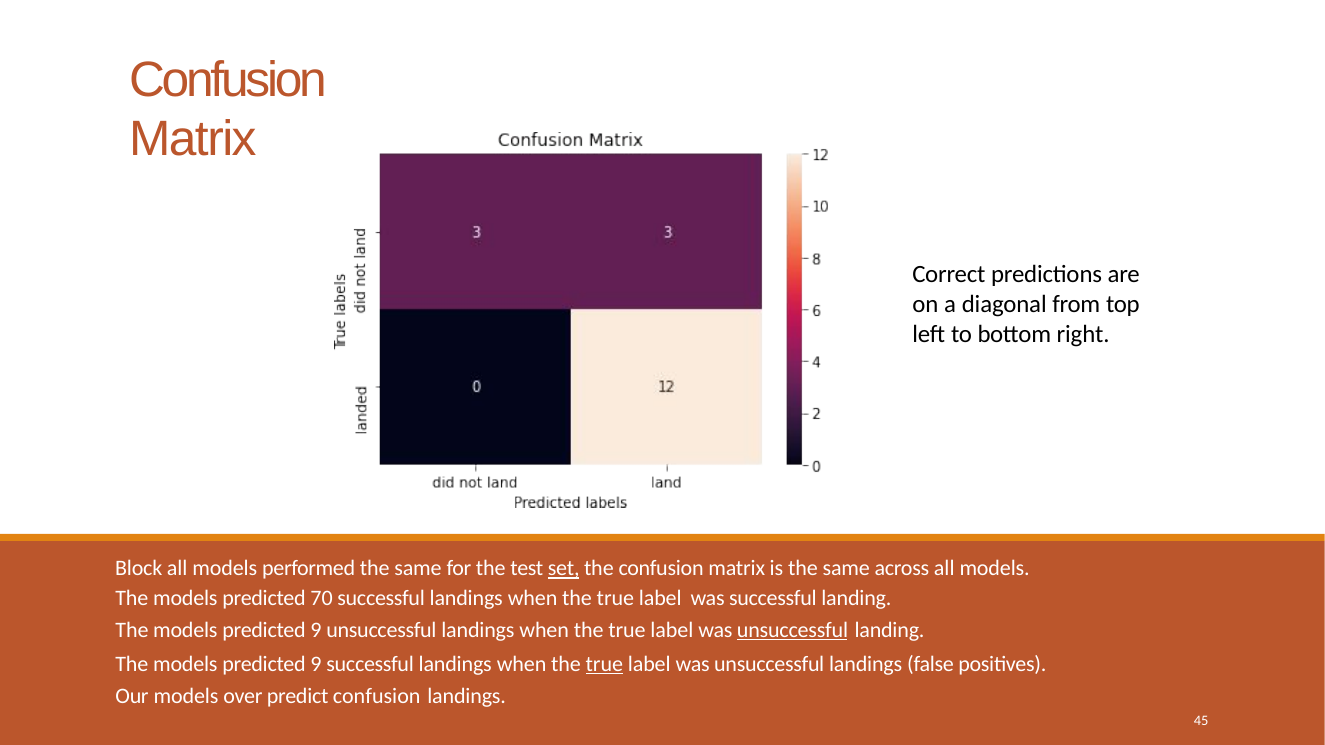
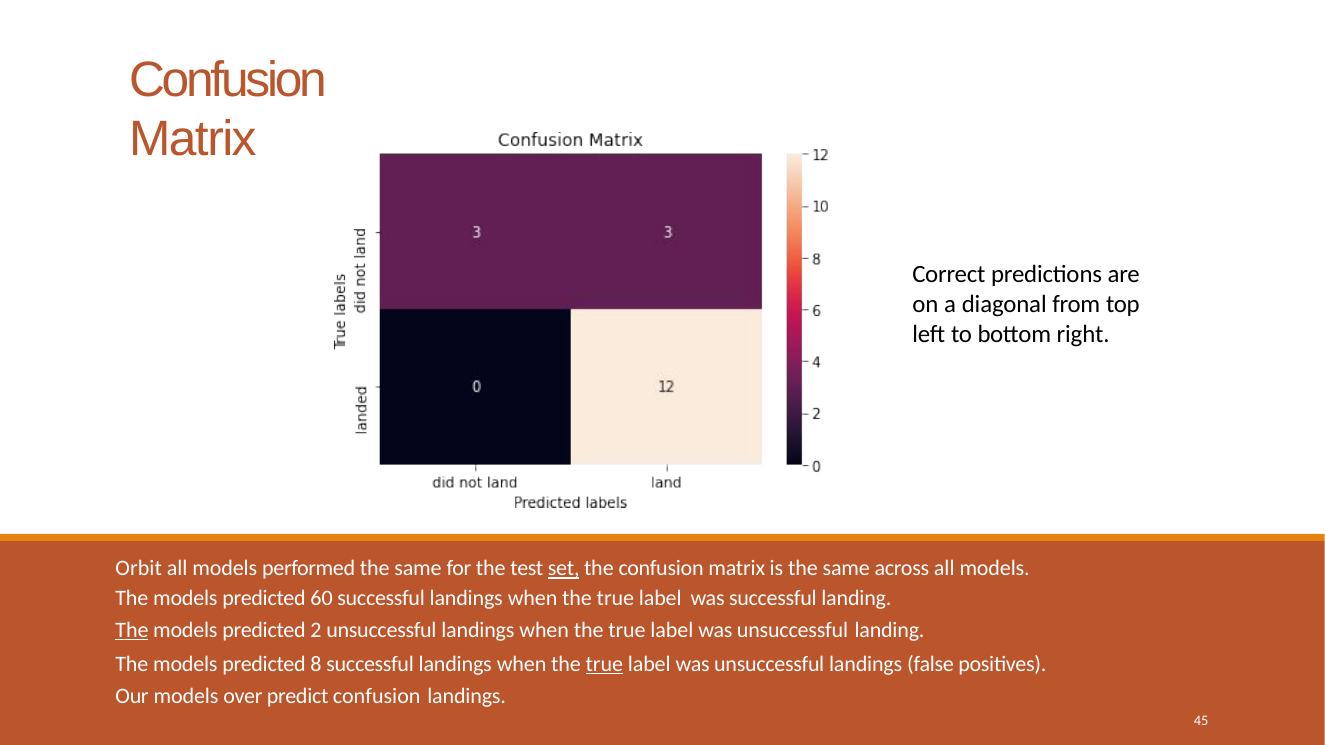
Block: Block -> Orbit
70: 70 -> 60
The at (132, 630) underline: none -> present
9 at (316, 630): 9 -> 2
unsuccessful at (793, 630) underline: present -> none
9 at (316, 664): 9 -> 8
